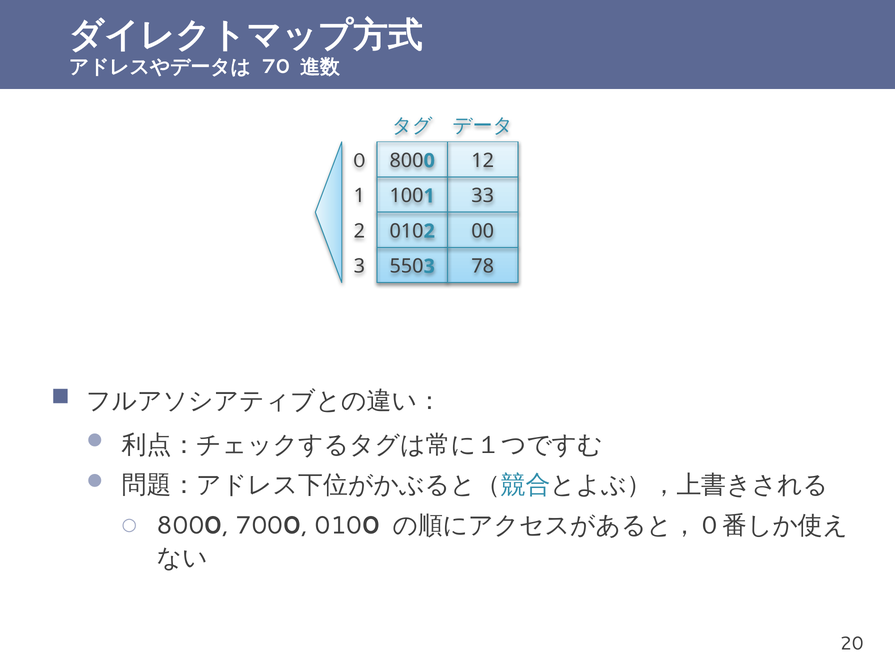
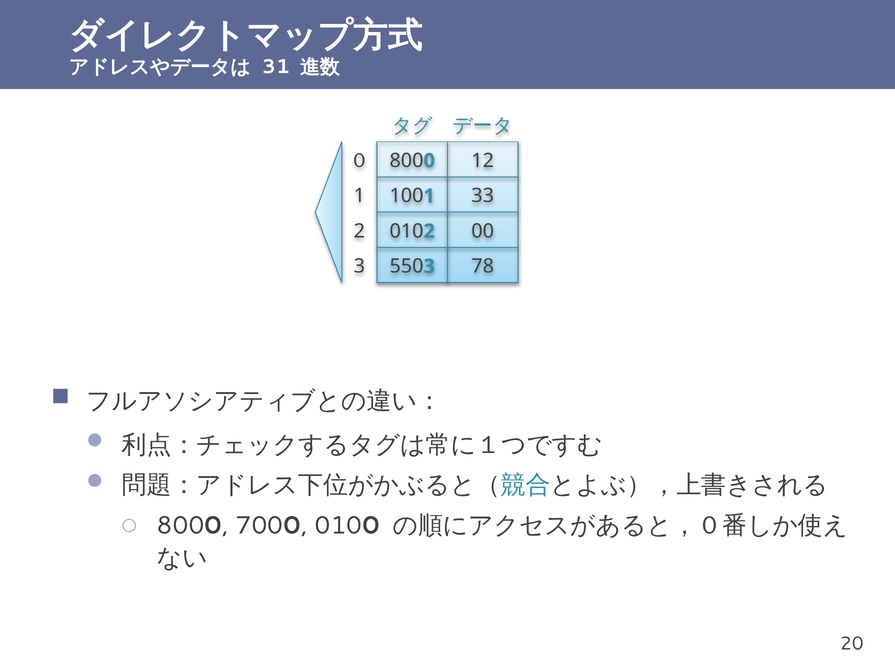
70: 70 -> 31
